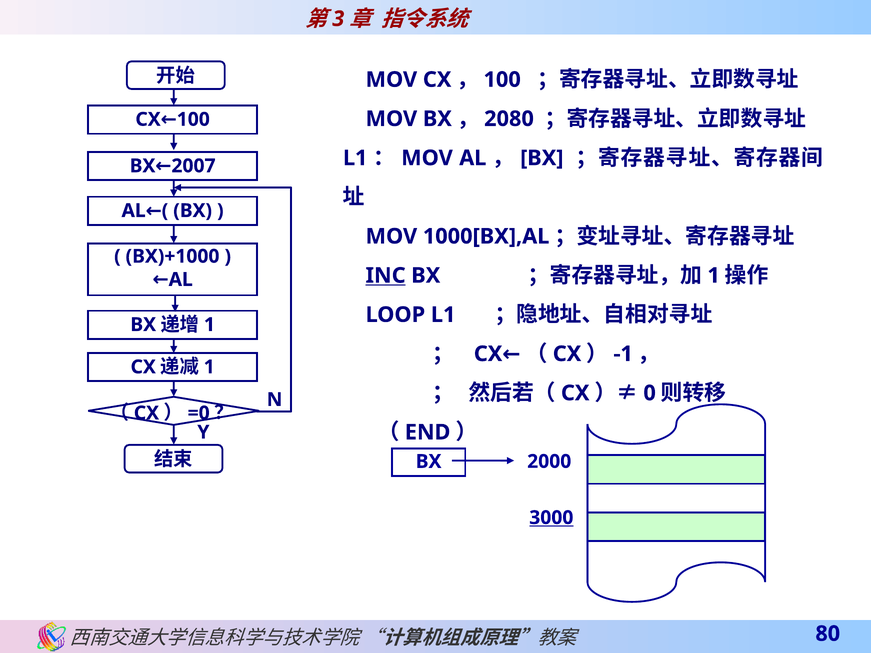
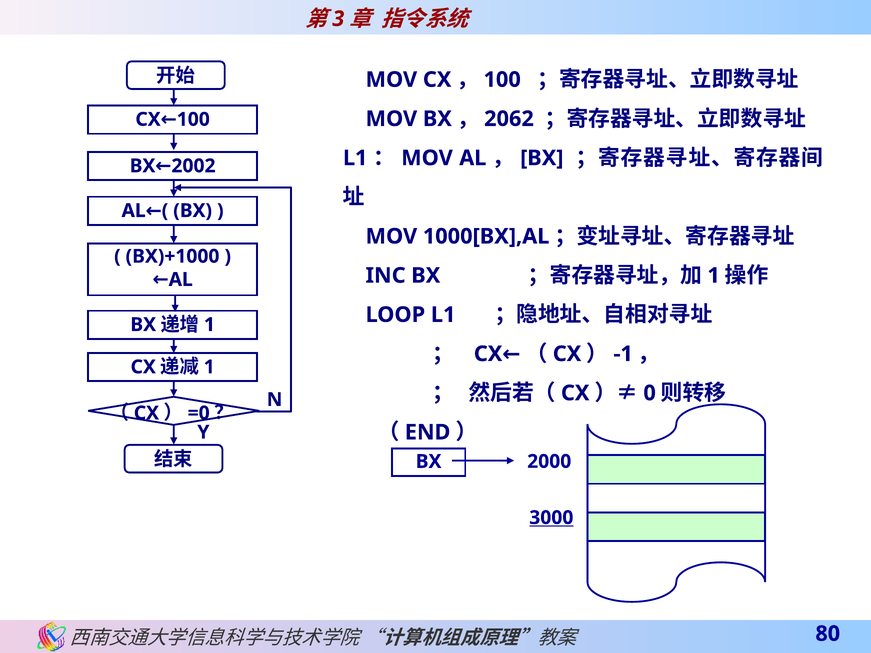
2080: 2080 -> 2062
2007: 2007 -> 2002
INC underline: present -> none
